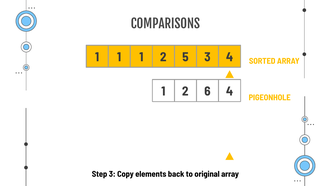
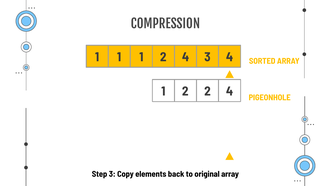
COMPARISONS: COMPARISONS -> COMPRESSION
1 2 5: 5 -> 4
2 6: 6 -> 2
